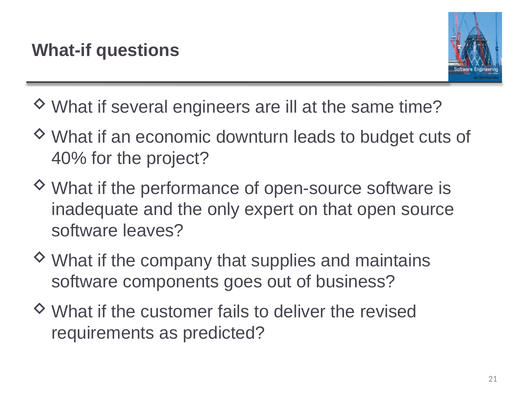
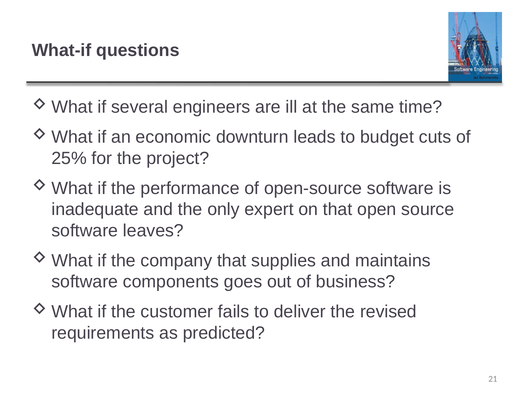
40%: 40% -> 25%
